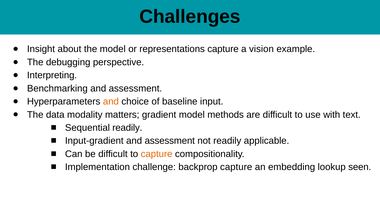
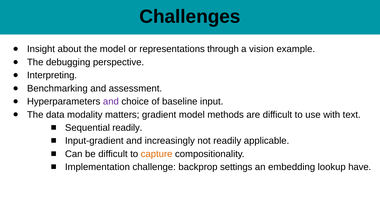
representations capture: capture -> through
and at (111, 101) colour: orange -> purple
Input-gradient and assessment: assessment -> increasingly
backprop capture: capture -> settings
seen: seen -> have
